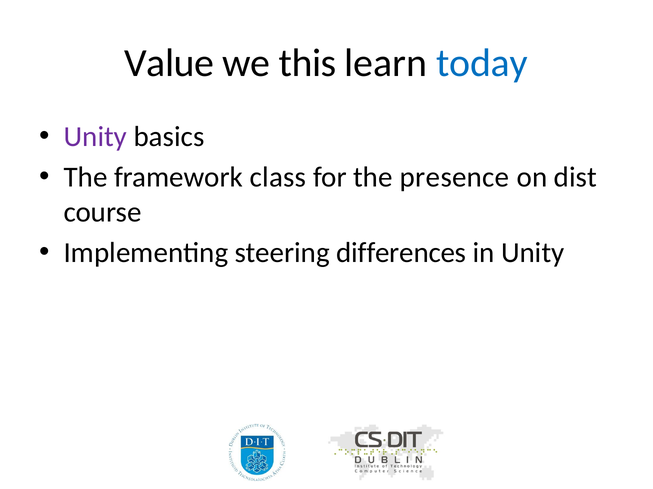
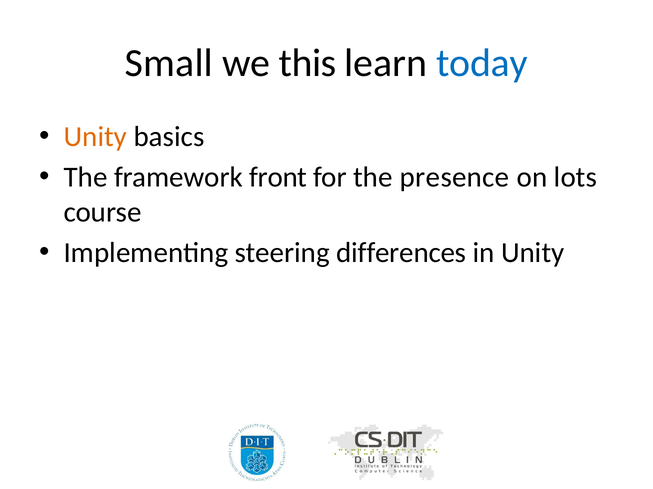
Value: Value -> Small
Unity at (95, 137) colour: purple -> orange
class: class -> front
dist: dist -> lots
